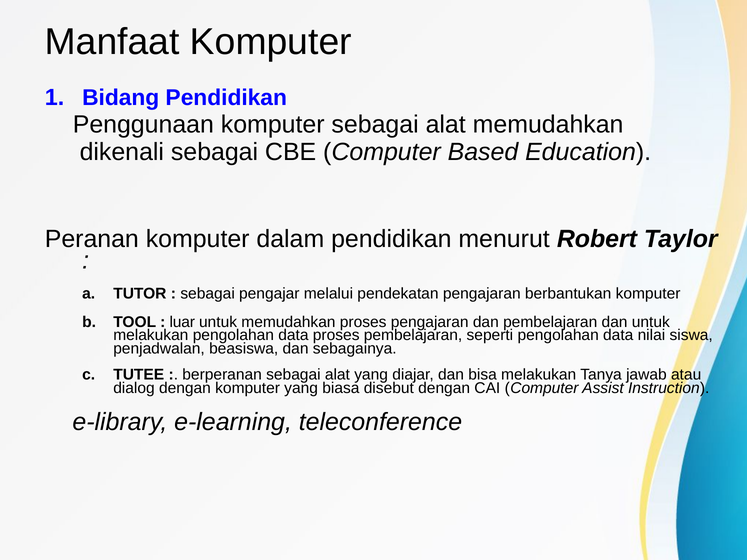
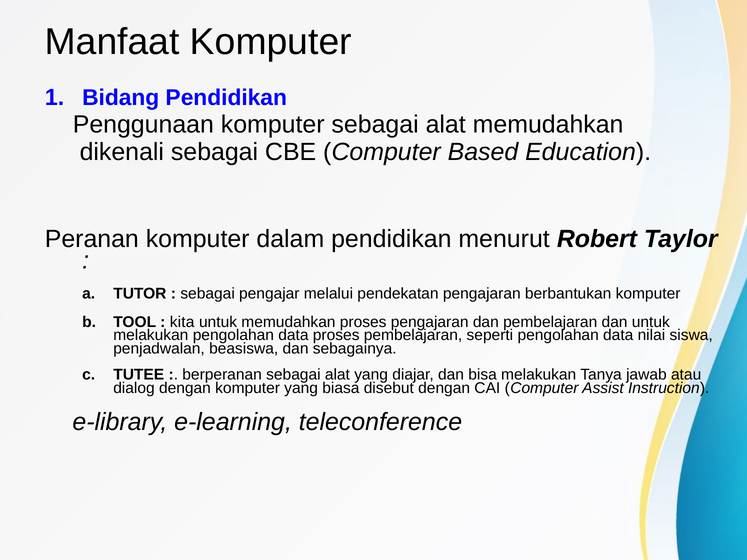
luar: luar -> kita
